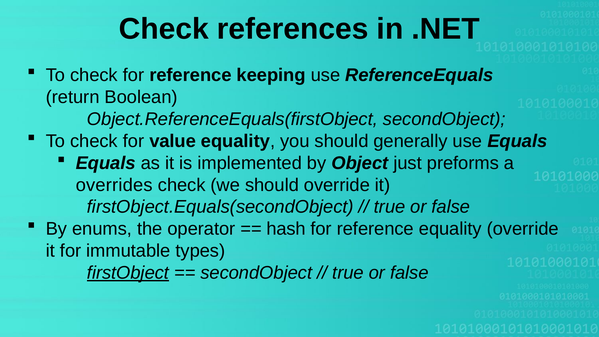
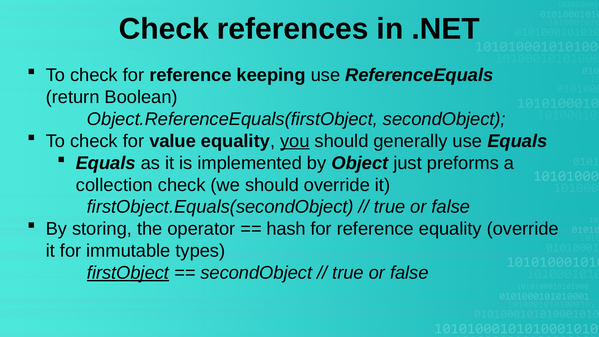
you underline: none -> present
overrides: overrides -> collection
enums: enums -> storing
